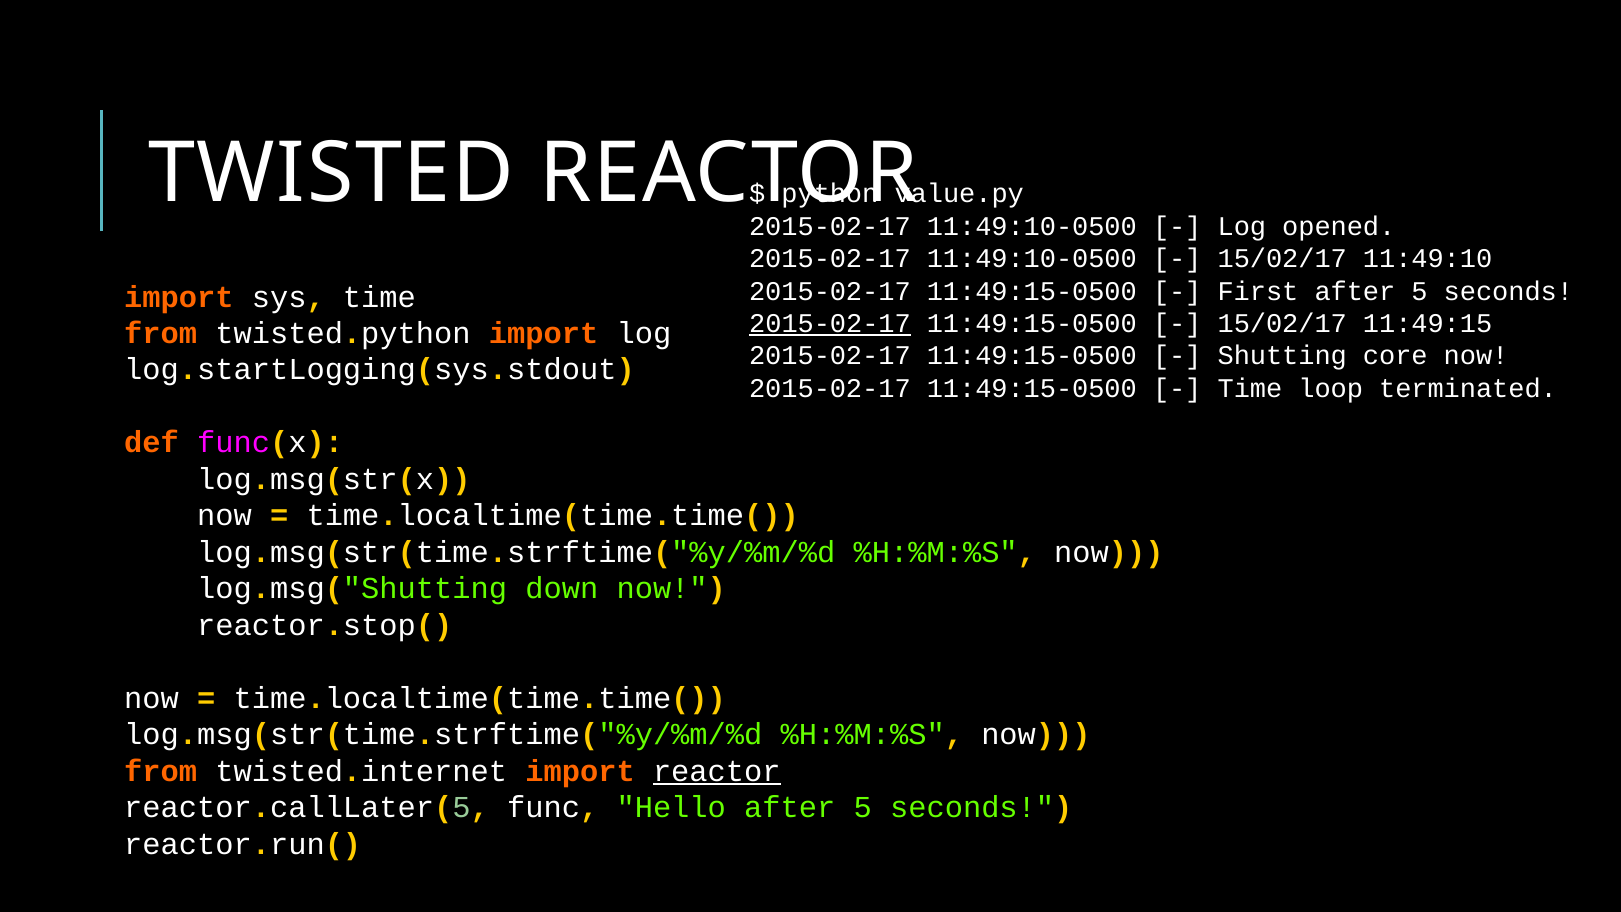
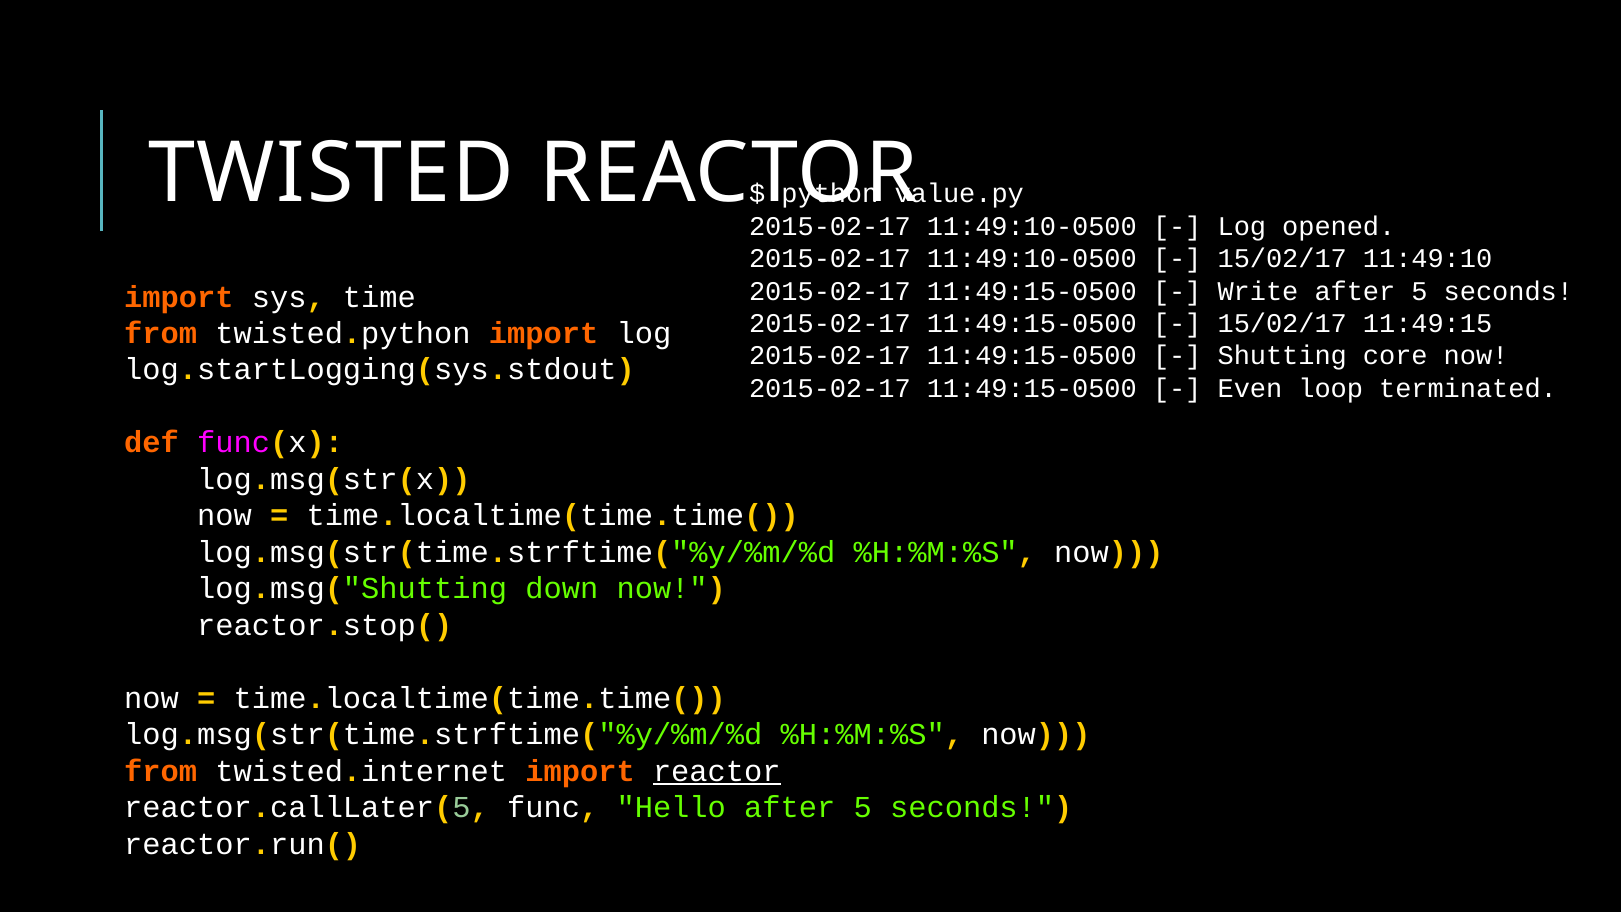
First: First -> Write
2015-02-17 at (830, 324) underline: present -> none
Time at (1250, 388): Time -> Even
